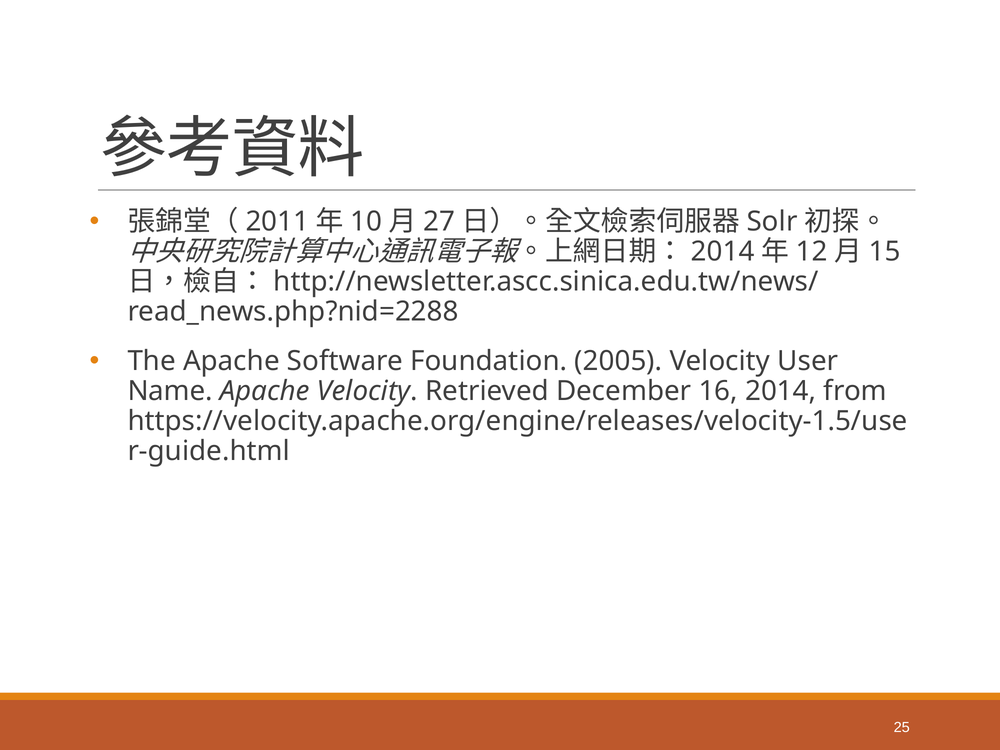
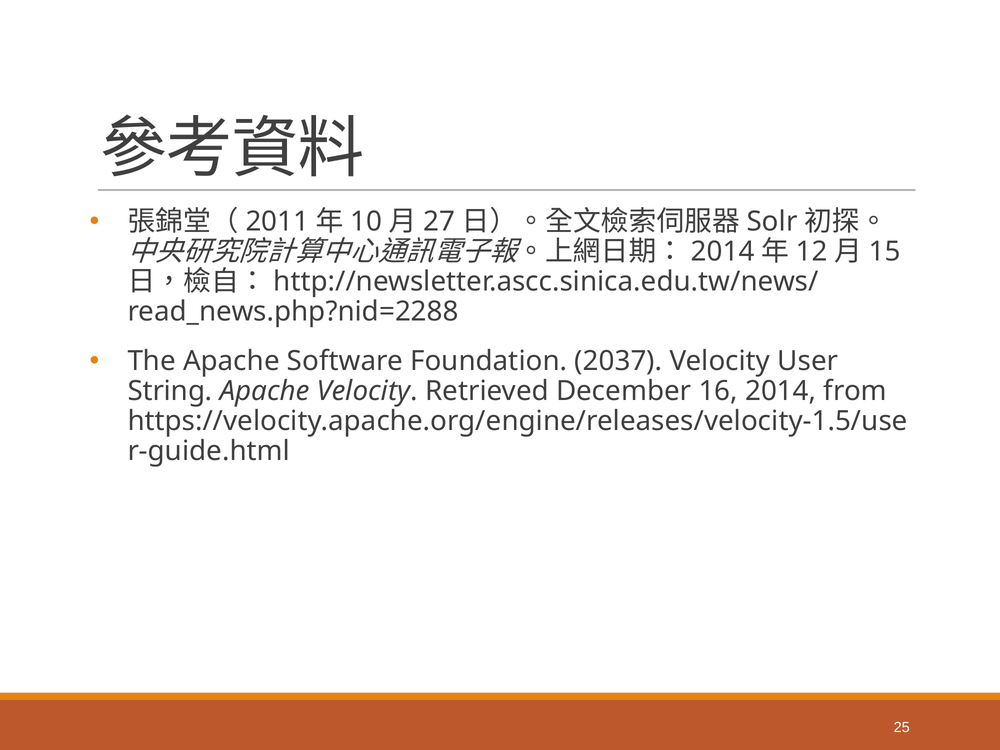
2005: 2005 -> 2037
Name: Name -> String
